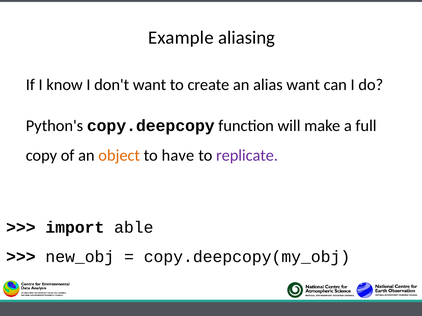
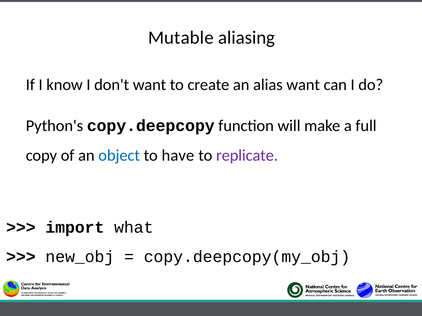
Example: Example -> Mutable
object colour: orange -> blue
able: able -> what
